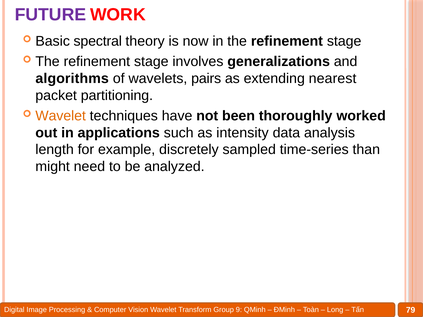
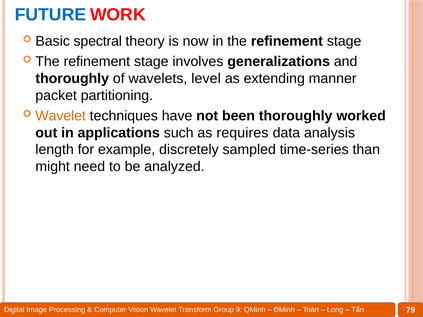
FUTURE colour: purple -> blue
algorithms at (72, 79): algorithms -> thoroughly
pairs: pairs -> level
nearest: nearest -> manner
intensity: intensity -> requires
